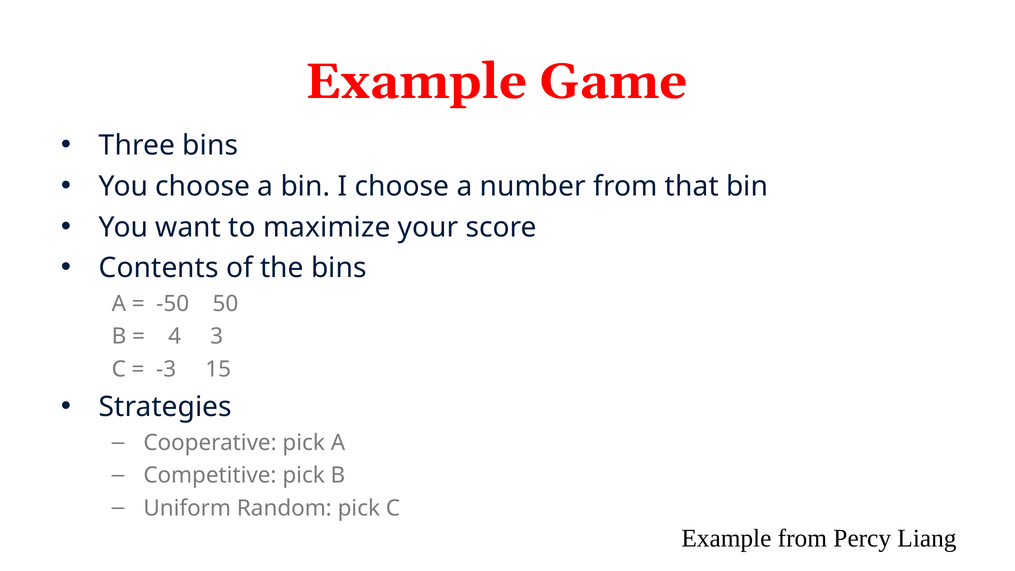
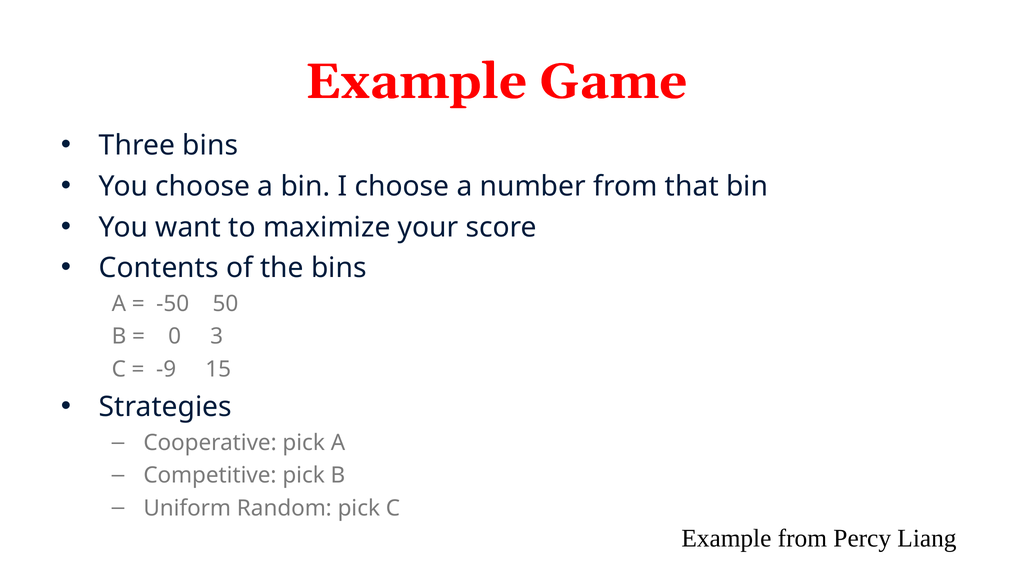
4: 4 -> 0
-3: -3 -> -9
